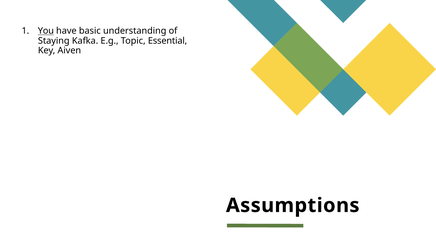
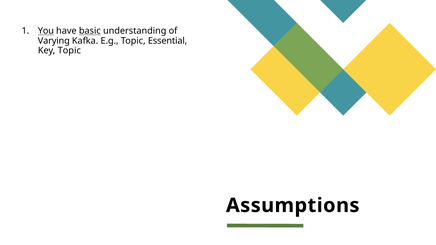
basic underline: none -> present
Staying: Staying -> Varying
Key Aiven: Aiven -> Topic
